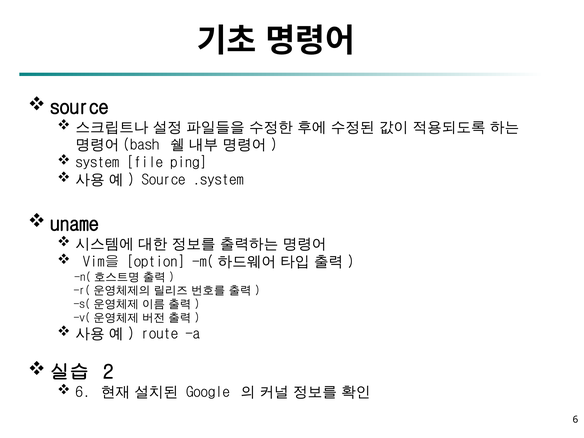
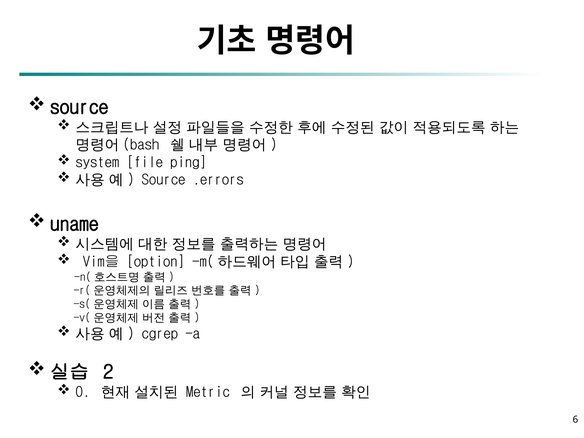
.system: .system -> .errors
route: route -> cgrep
6 at (83, 392): 6 -> 0
Google: Google -> Metric
